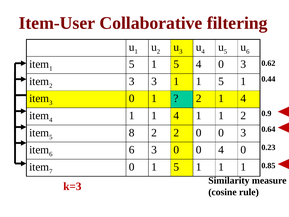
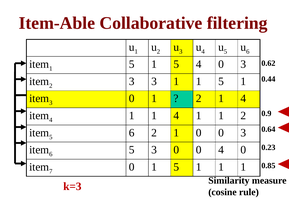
Item-User: Item-User -> Item-Able
5 8: 8 -> 6
2 at (176, 133): 2 -> 1
6 at (132, 150): 6 -> 5
